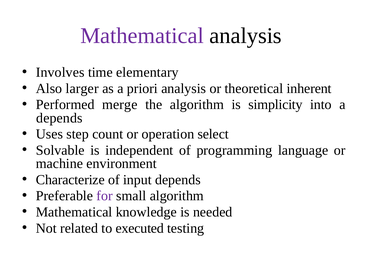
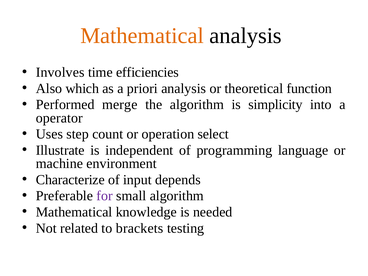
Mathematical at (142, 36) colour: purple -> orange
elementary: elementary -> efficiencies
larger: larger -> which
inherent: inherent -> function
depends at (59, 118): depends -> operator
Solvable: Solvable -> Illustrate
executed: executed -> brackets
